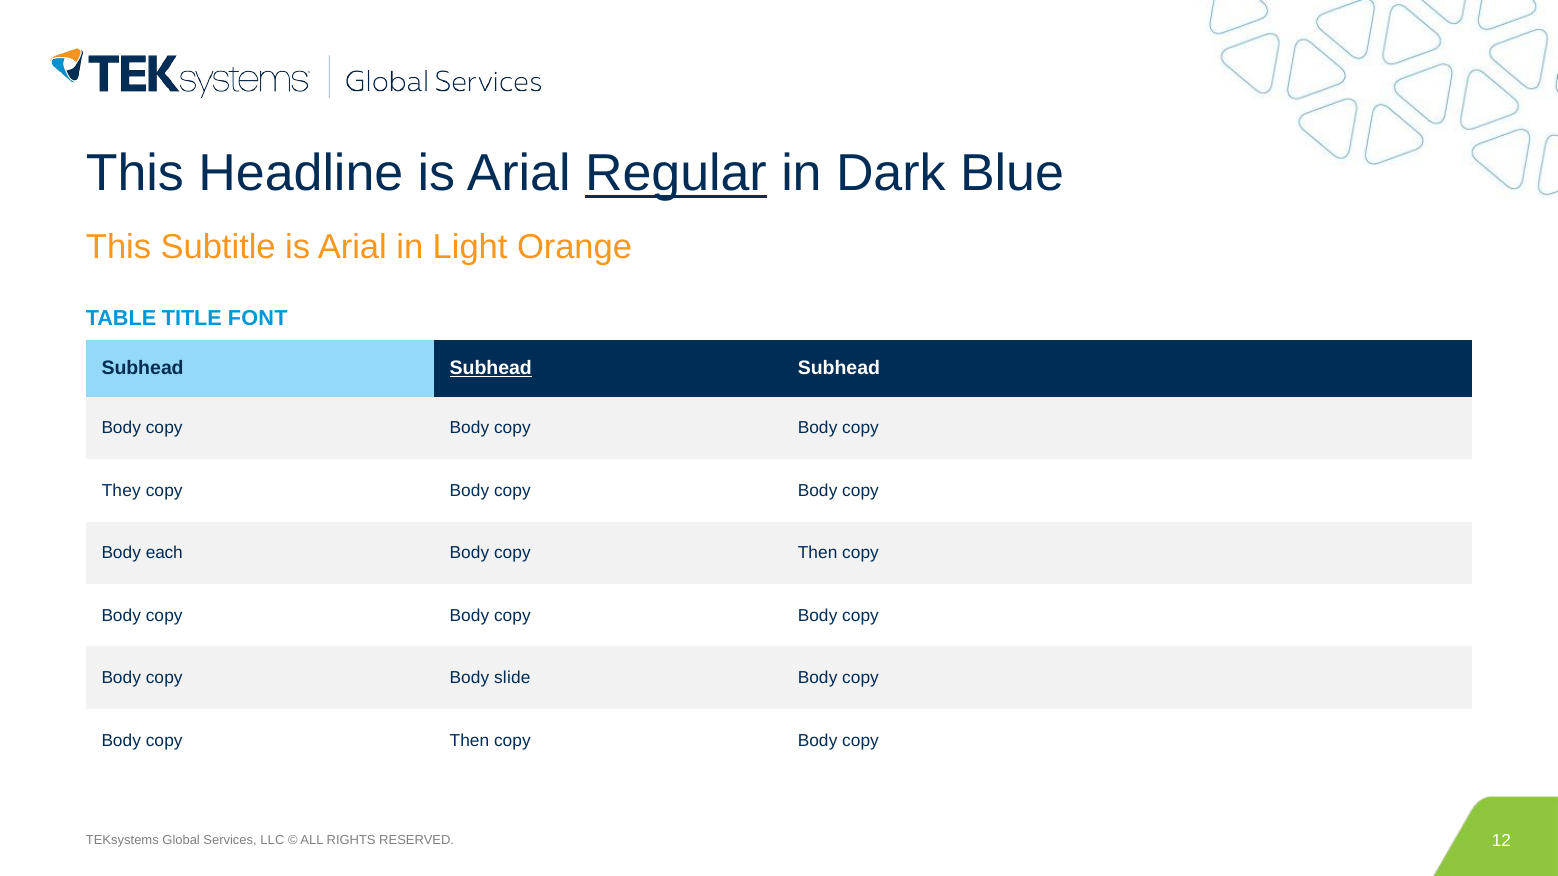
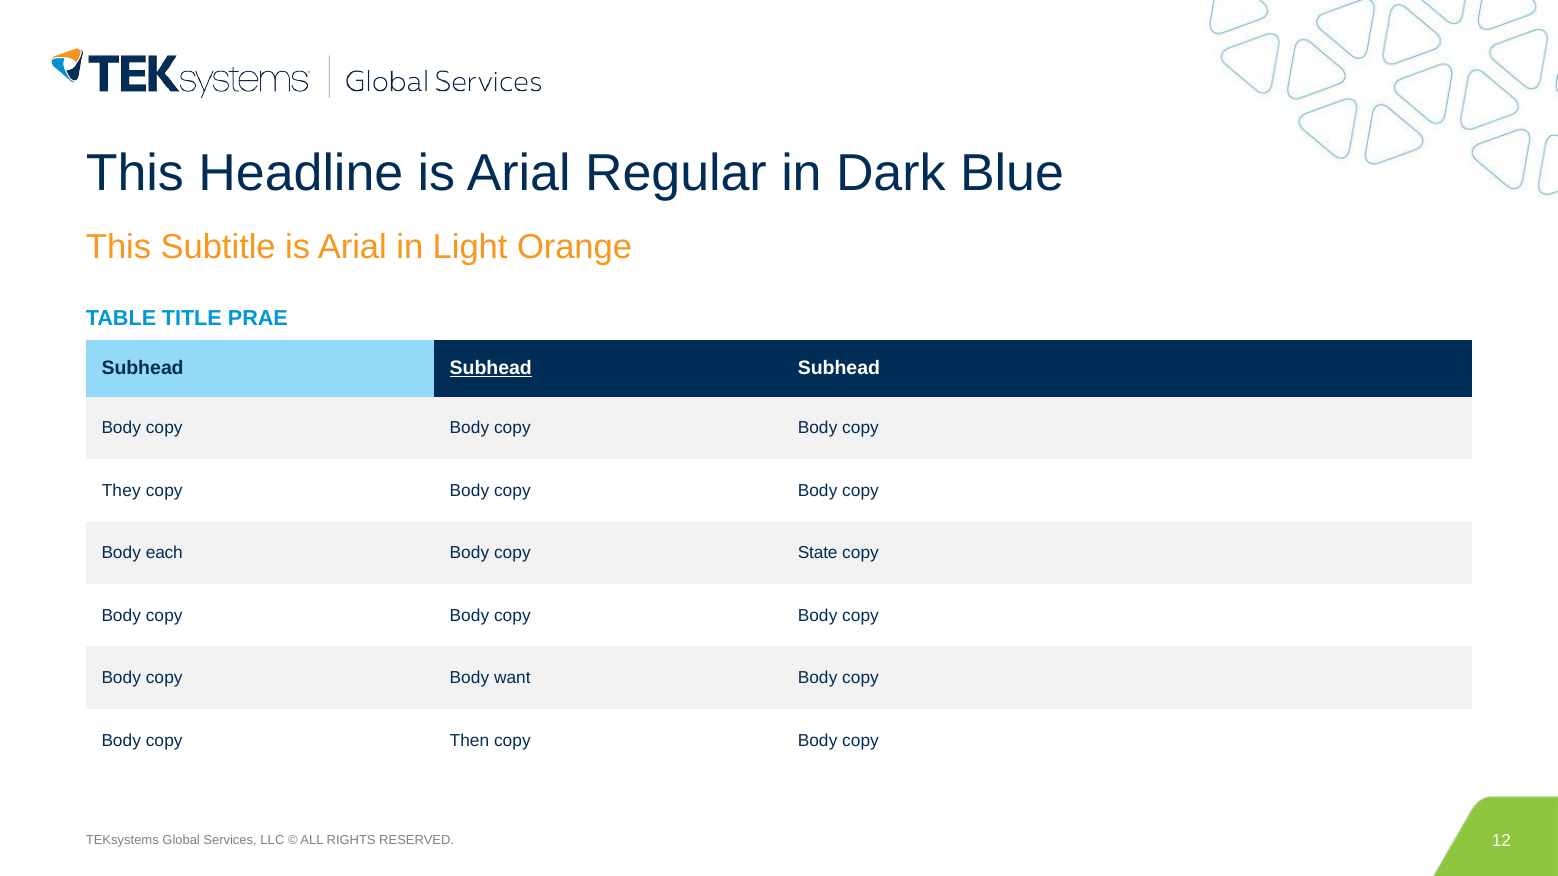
Regular underline: present -> none
FONT: FONT -> PRAE
Then at (818, 553): Then -> State
slide: slide -> want
